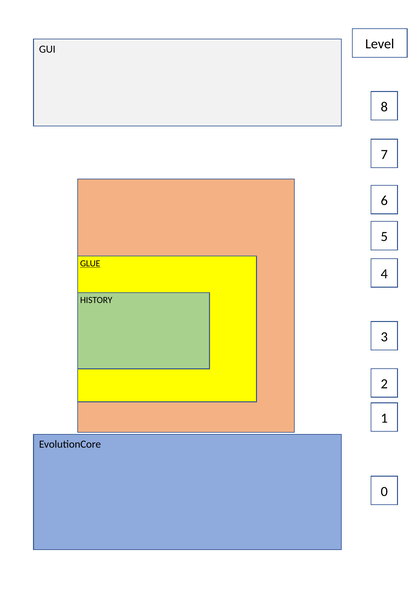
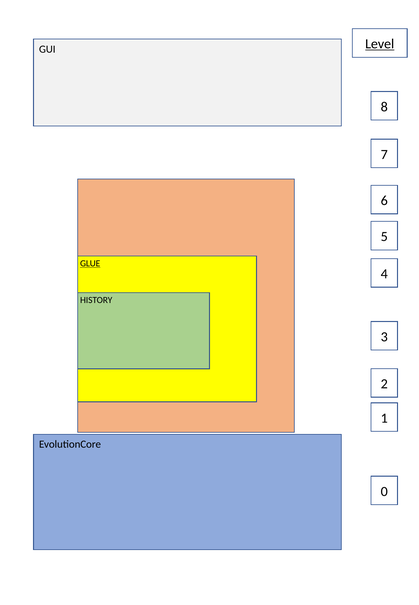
Level underline: none -> present
